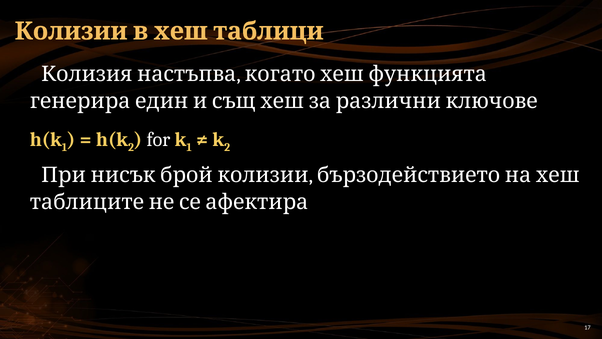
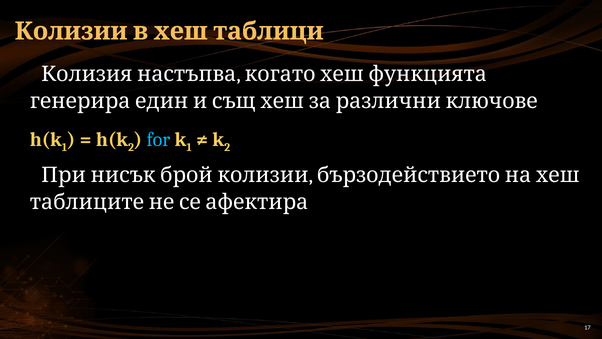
for colour: white -> light blue
